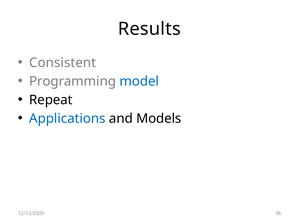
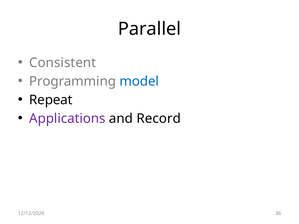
Results: Results -> Parallel
Applications colour: blue -> purple
Models: Models -> Record
